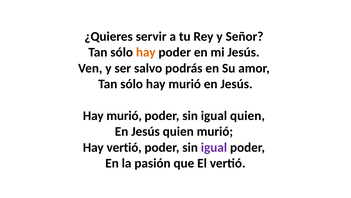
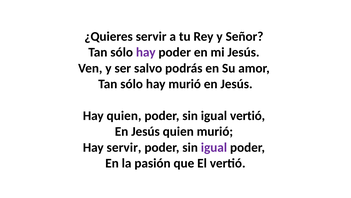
hay at (146, 52) colour: orange -> purple
murió at (124, 115): murió -> quien
igual quien: quien -> vertió
Hay vertió: vertió -> servir
